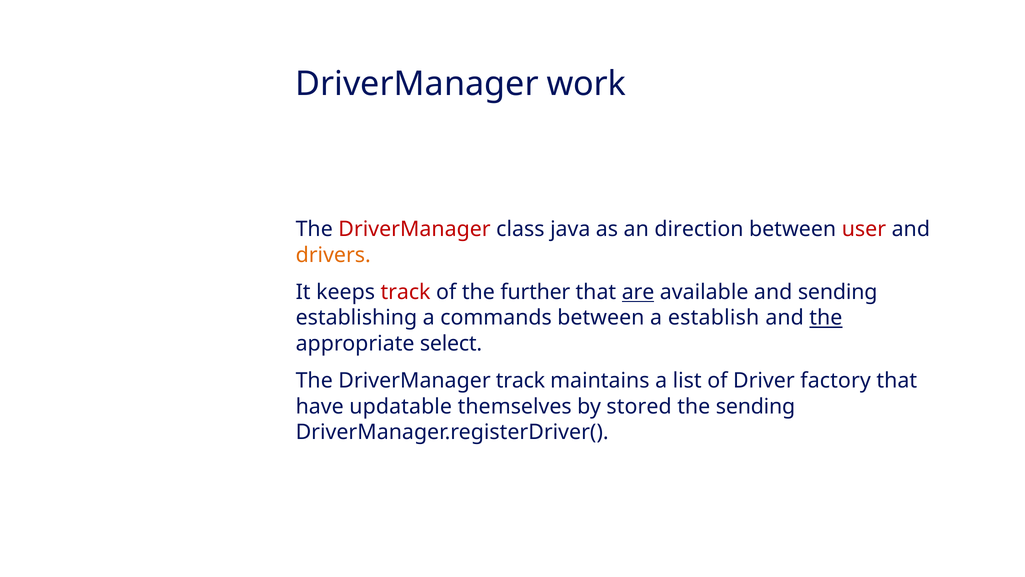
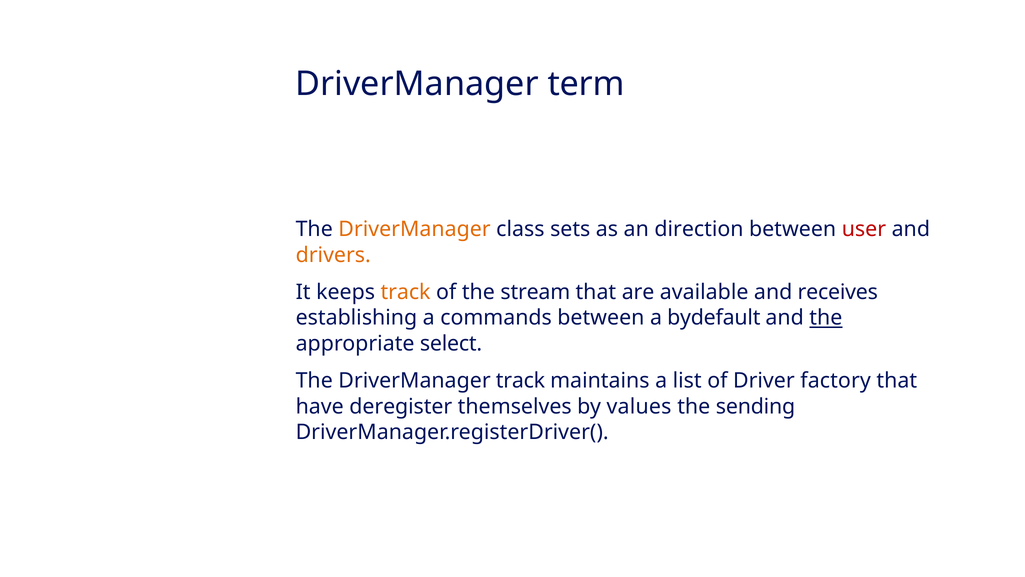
work: work -> term
DriverManager at (415, 229) colour: red -> orange
java: java -> sets
track at (406, 292) colour: red -> orange
further: further -> stream
are underline: present -> none
and sending: sending -> receives
establish: establish -> bydefault
updatable: updatable -> deregister
stored: stored -> values
